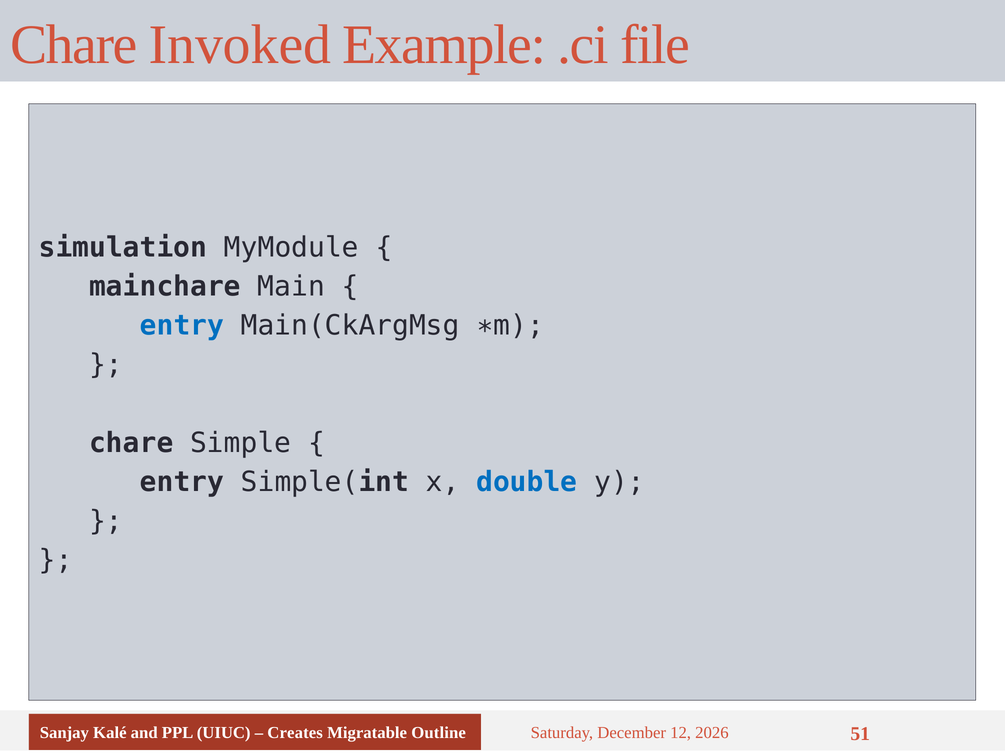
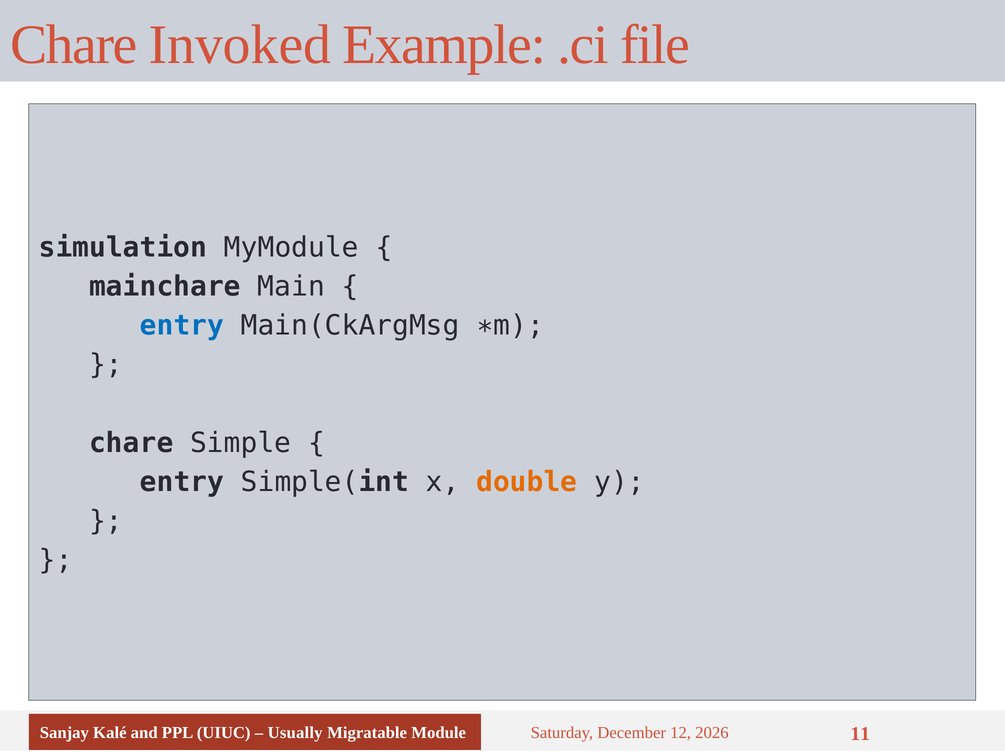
double colour: blue -> orange
Creates: Creates -> Usually
Outline: Outline -> Module
51: 51 -> 11
